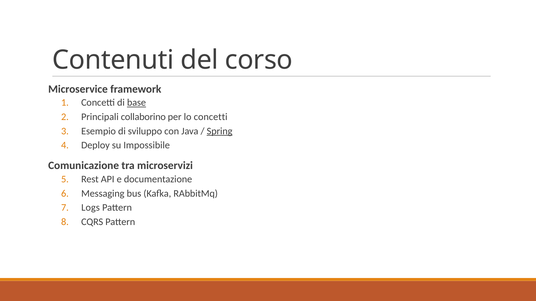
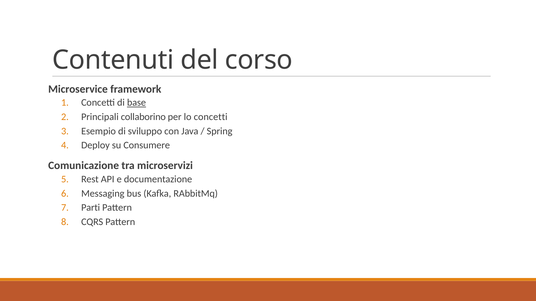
Spring underline: present -> none
Impossibile: Impossibile -> Consumere
Logs: Logs -> Parti
